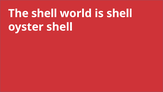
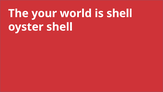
The shell: shell -> your
